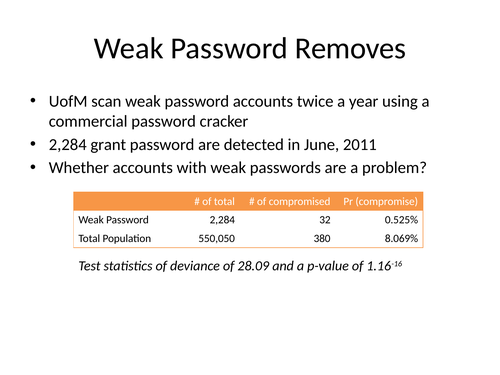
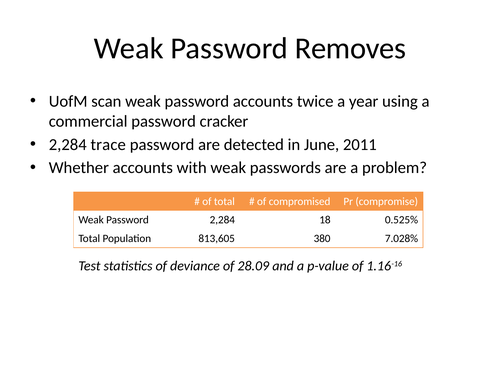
grant: grant -> trace
32: 32 -> 18
550,050: 550,050 -> 813,605
8.069%: 8.069% -> 7.028%
